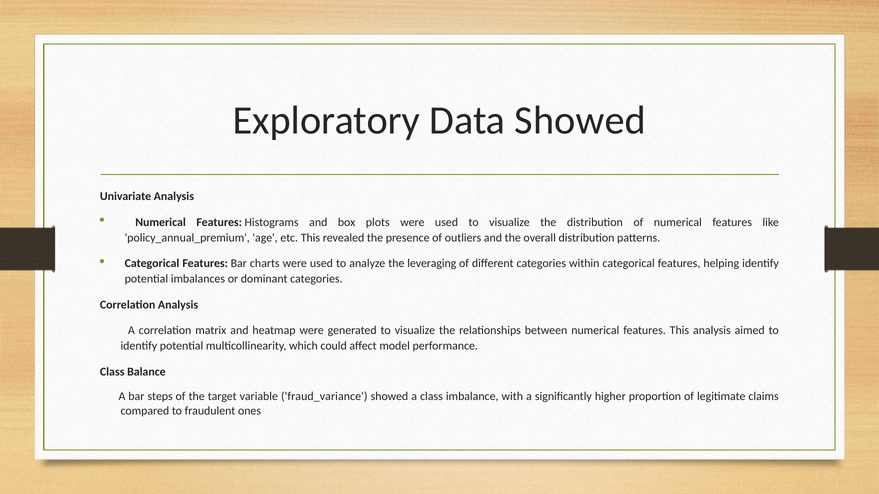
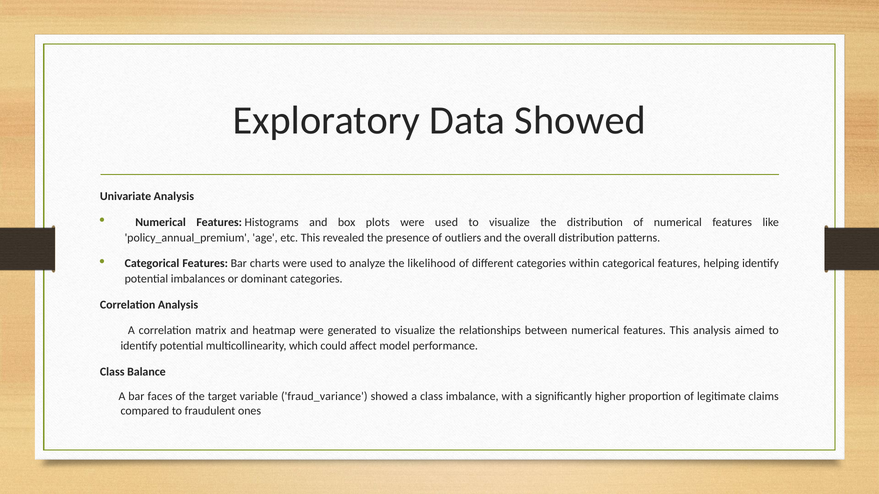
leveraging: leveraging -> likelihood
steps: steps -> faces
